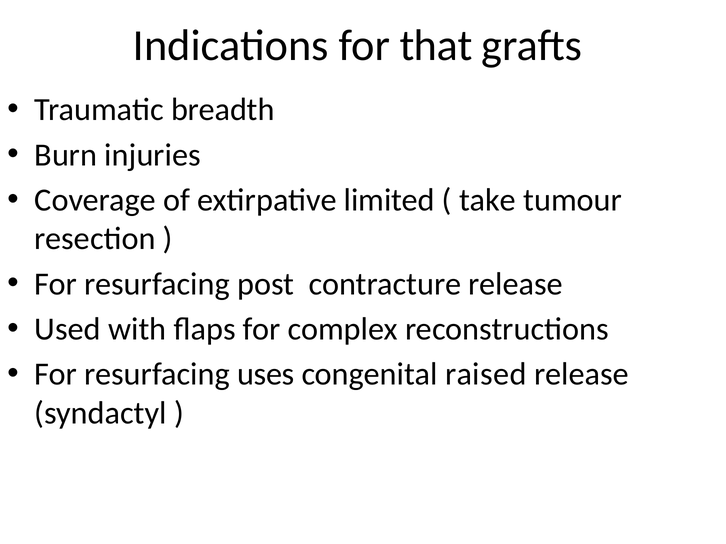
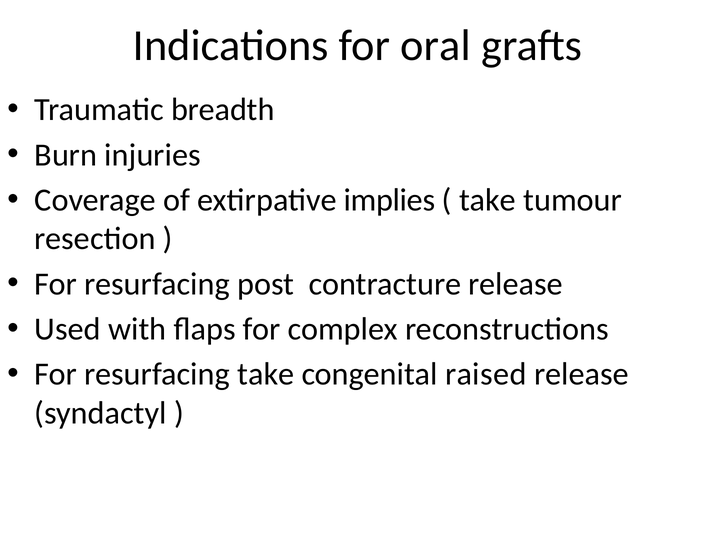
that: that -> oral
limited: limited -> implies
resurfacing uses: uses -> take
